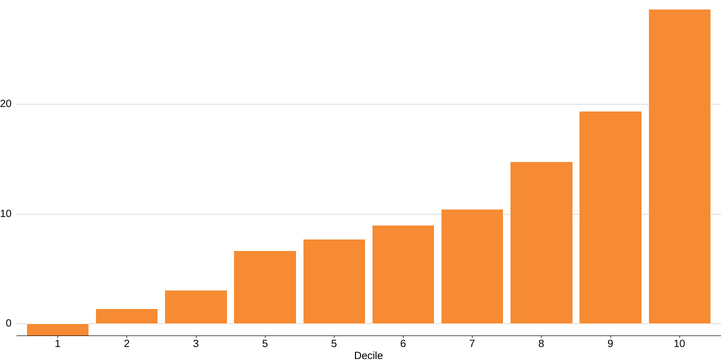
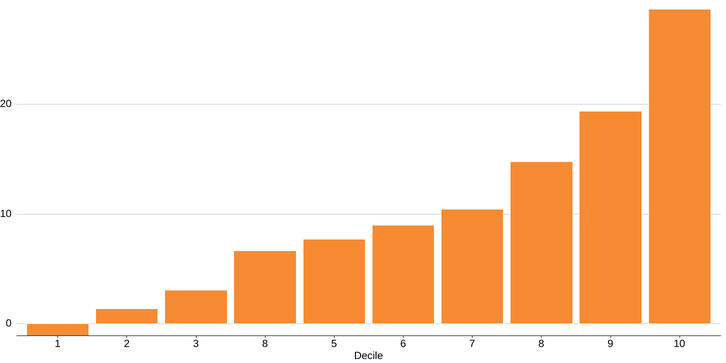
3 5: 5 -> 8
